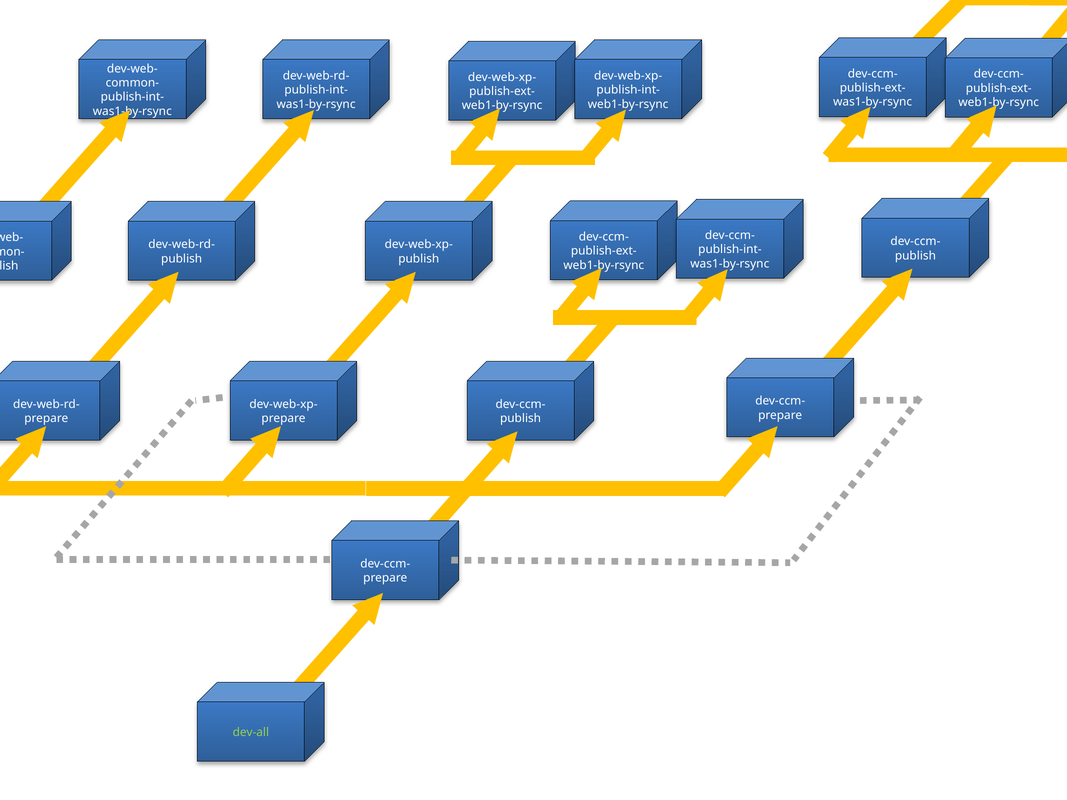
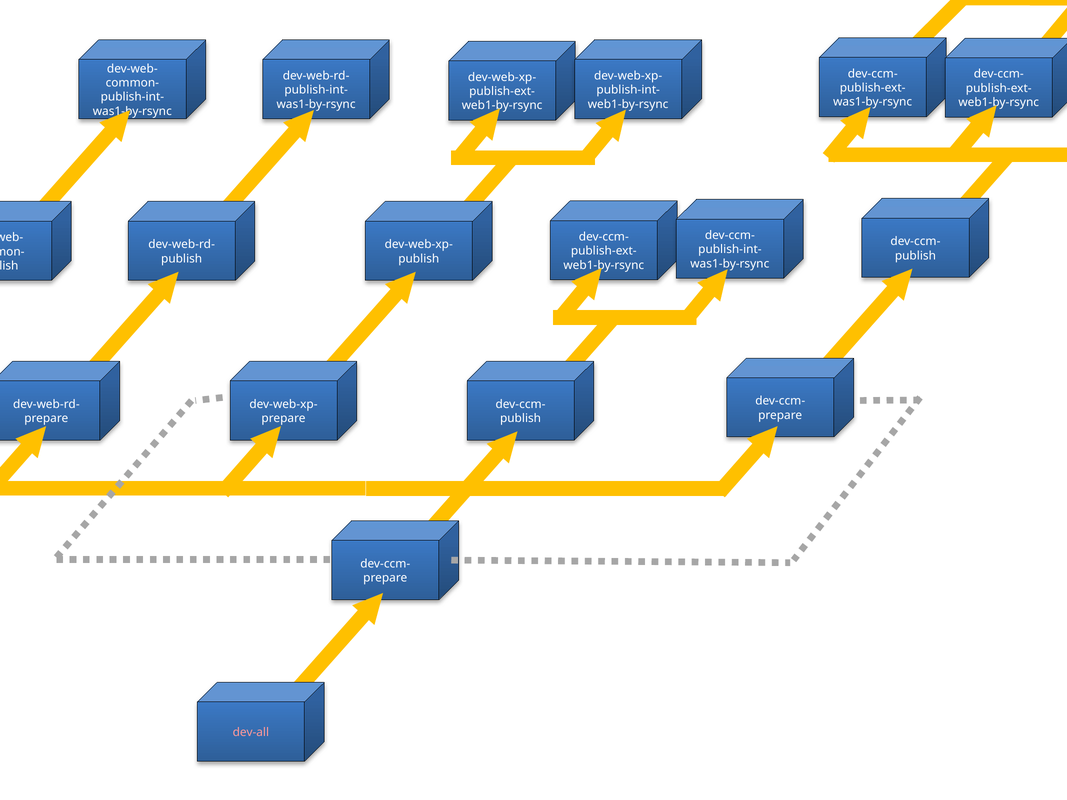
dev-all colour: light green -> pink
